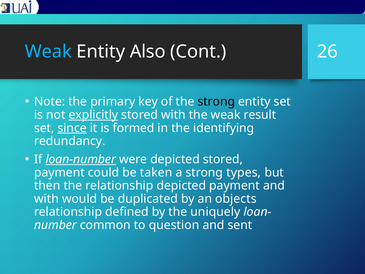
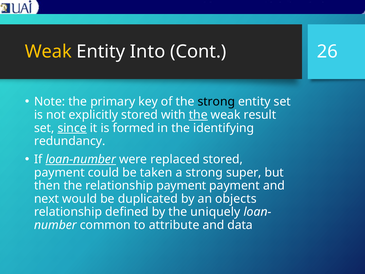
Weak at (48, 52) colour: light blue -> yellow
Also: Also -> Into
explicitly underline: present -> none
the at (198, 115) underline: none -> present
were depicted: depicted -> replaced
types: types -> super
relationship depicted: depicted -> payment
with at (46, 199): with -> next
question: question -> attribute
sent: sent -> data
